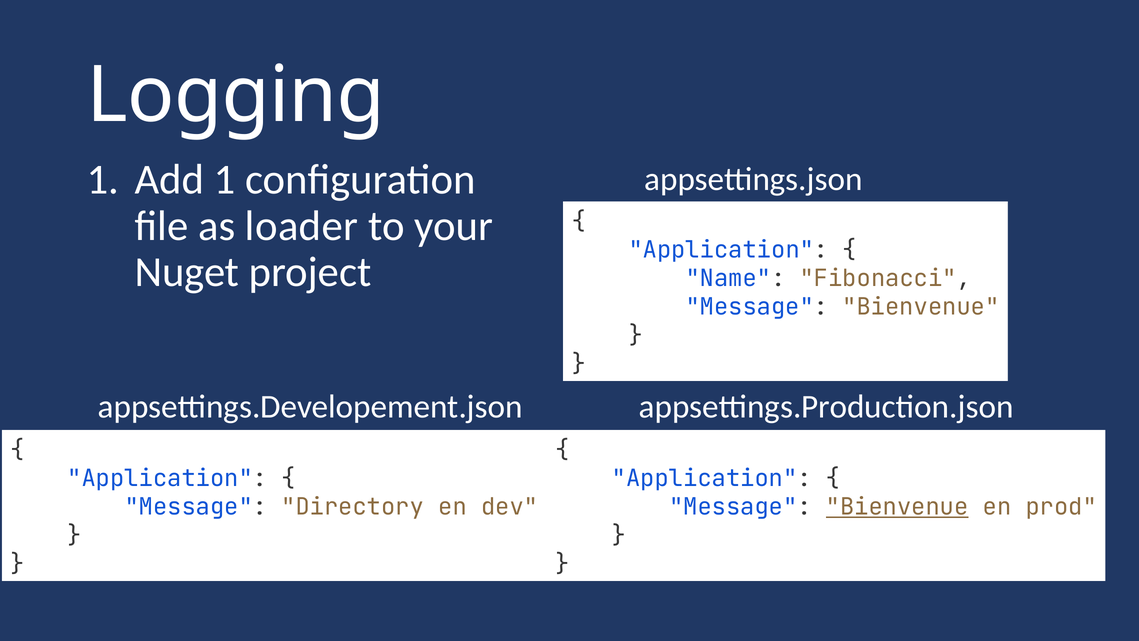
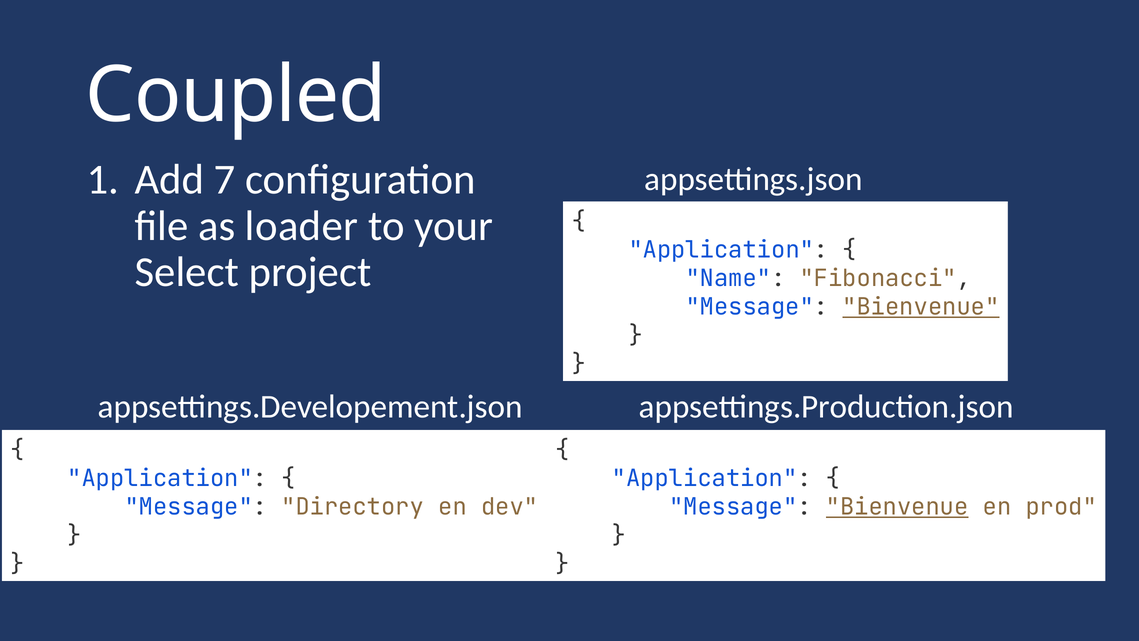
Logging: Logging -> Coupled
Add 1: 1 -> 7
Nuget: Nuget -> Select
Bienvenue at (921, 307) underline: none -> present
